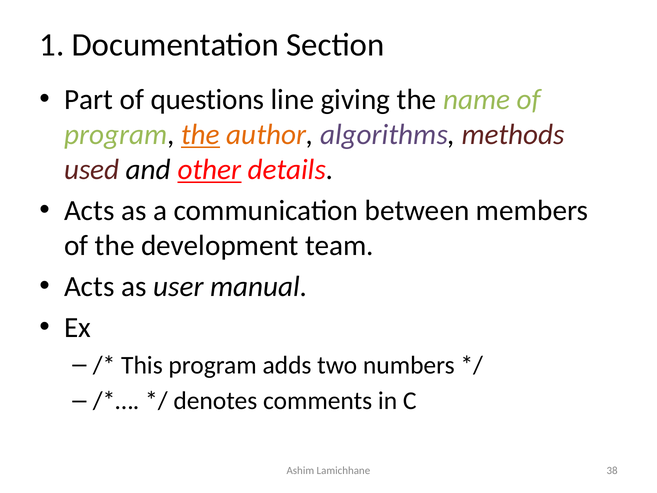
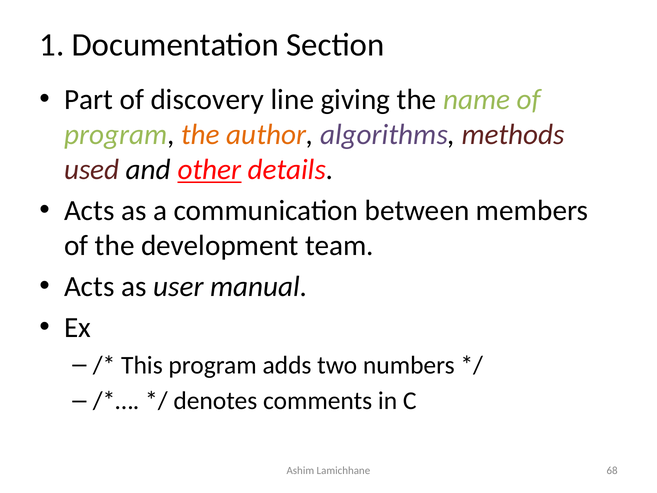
questions: questions -> discovery
the at (200, 135) underline: present -> none
38: 38 -> 68
